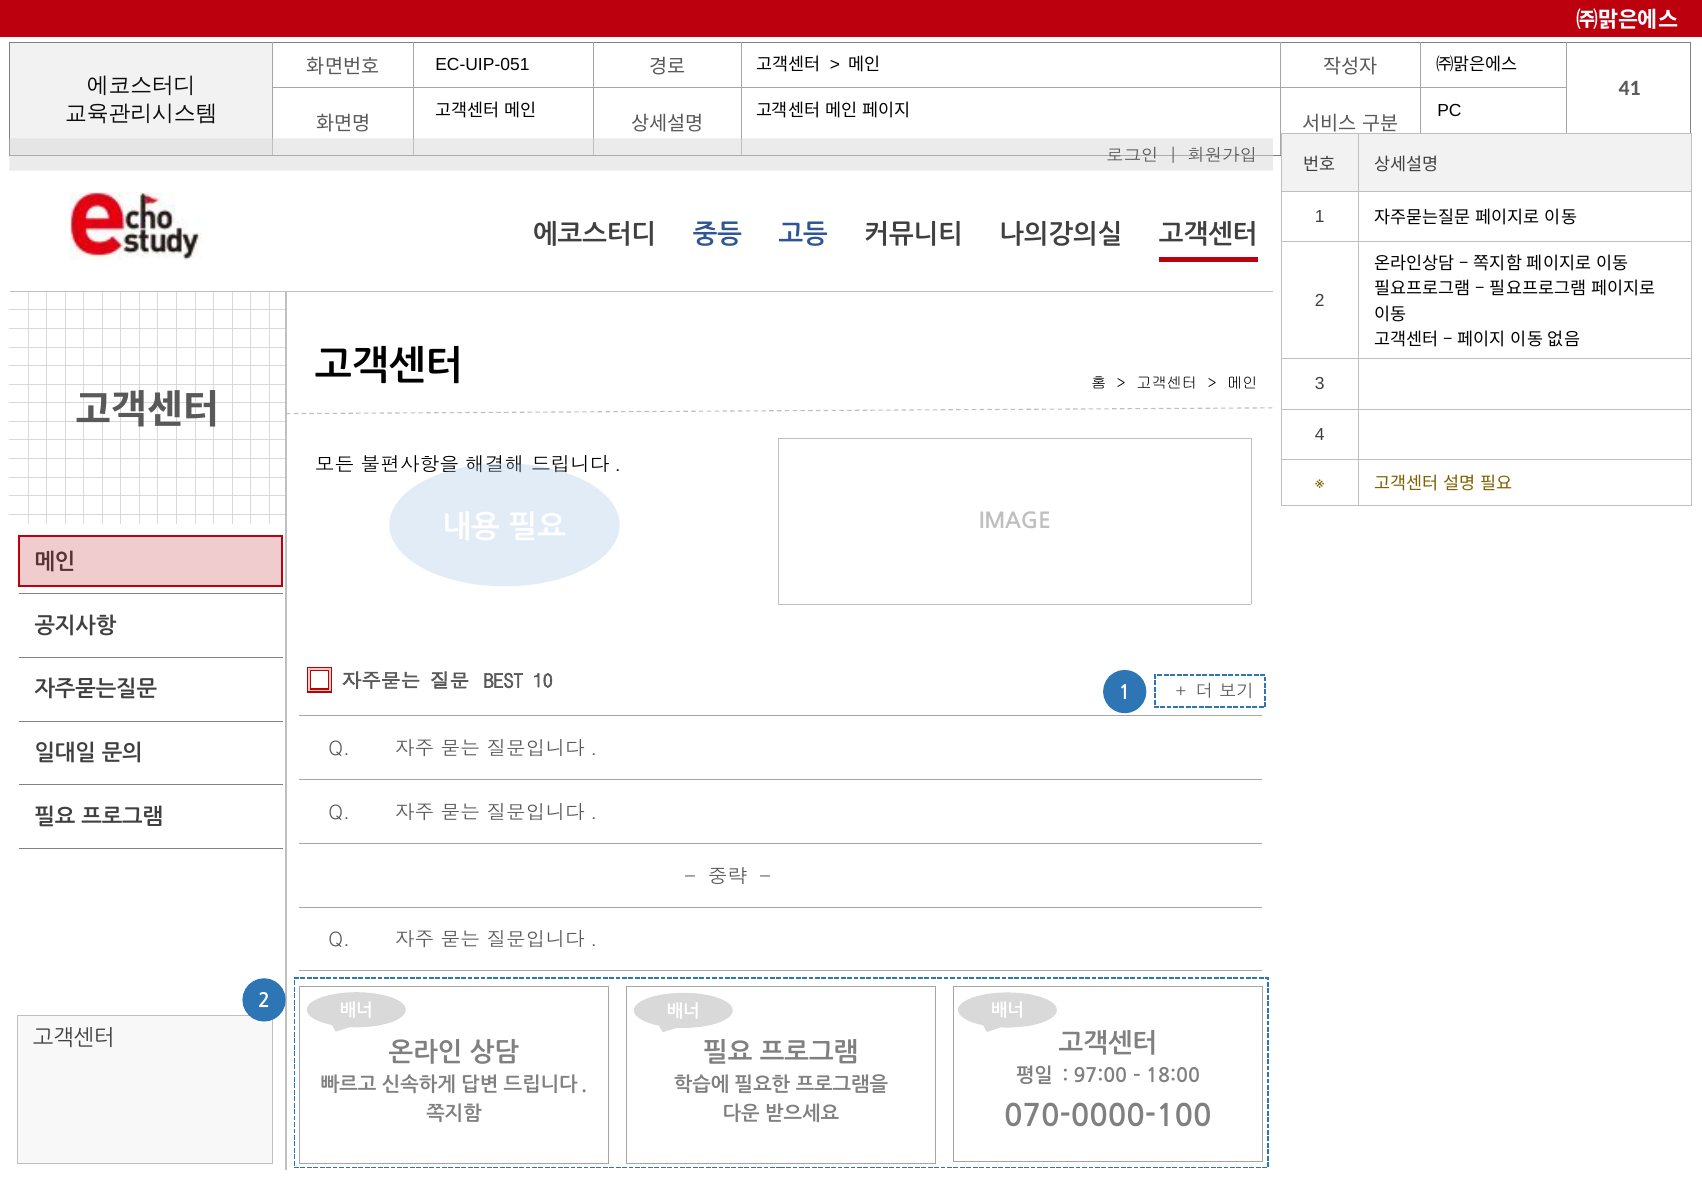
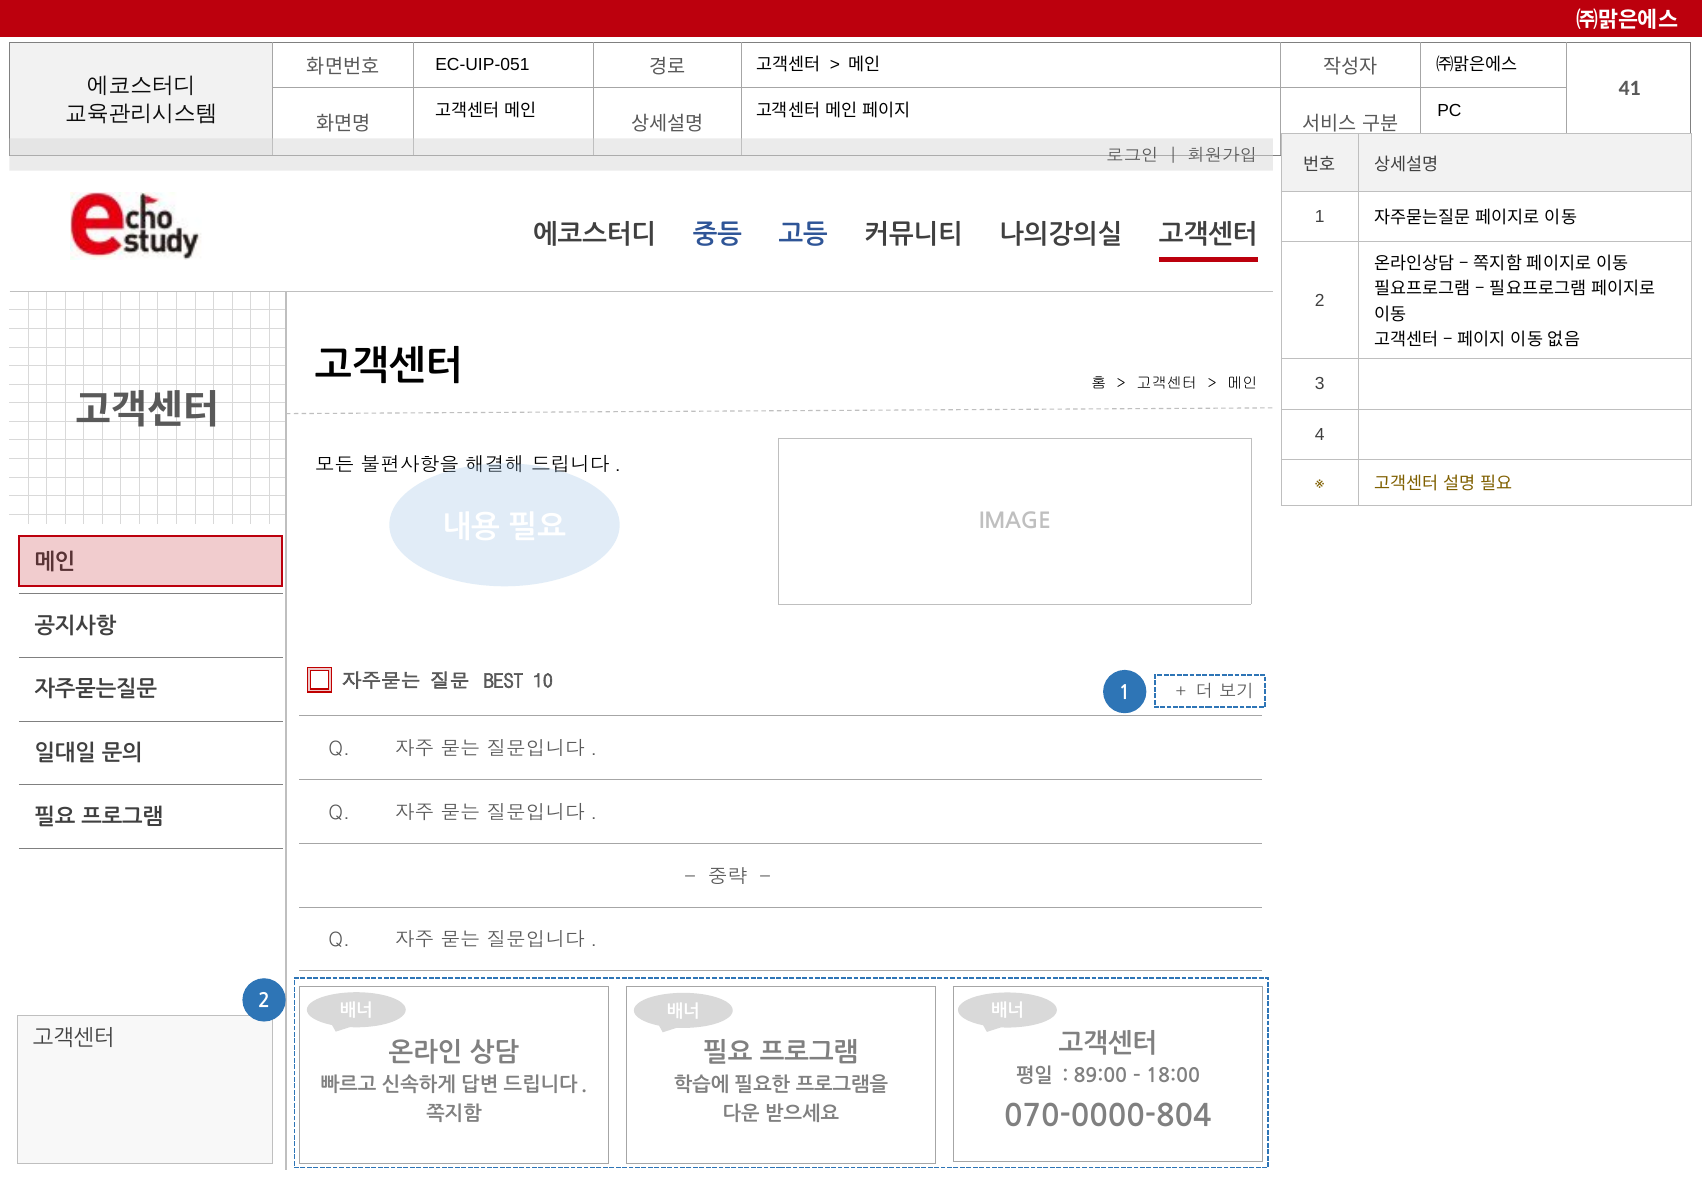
97:00: 97:00 -> 89:00
070-0000-100: 070-0000-100 -> 070-0000-804
